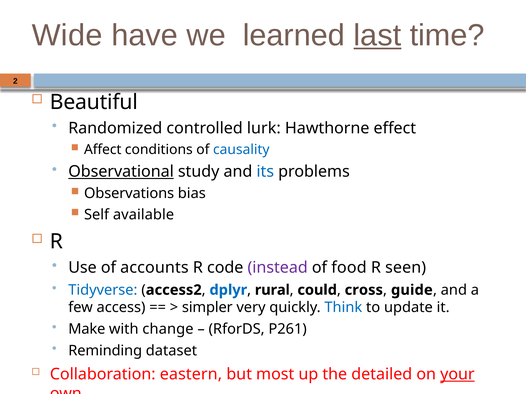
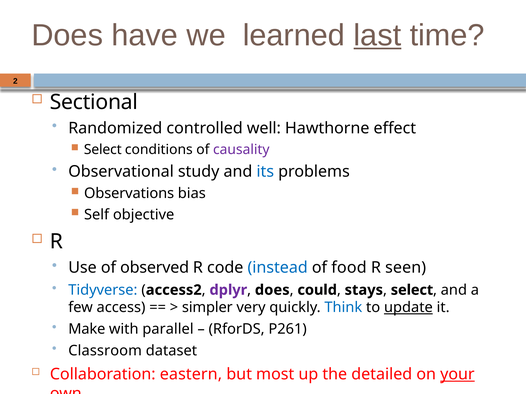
Wide at (67, 35): Wide -> Does
Beautiful: Beautiful -> Sectional
lurk: lurk -> well
Affect at (103, 150): Affect -> Select
causality colour: blue -> purple
Observational underline: present -> none
available: available -> objective
accounts: accounts -> observed
instead colour: purple -> blue
dplyr colour: blue -> purple
rural at (272, 290): rural -> does
cross: cross -> stays
guide at (412, 290): guide -> select
update underline: none -> present
change: change -> parallel
Reminding: Reminding -> Classroom
